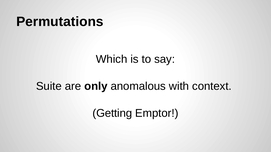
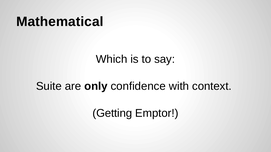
Permutations: Permutations -> Mathematical
anomalous: anomalous -> confidence
